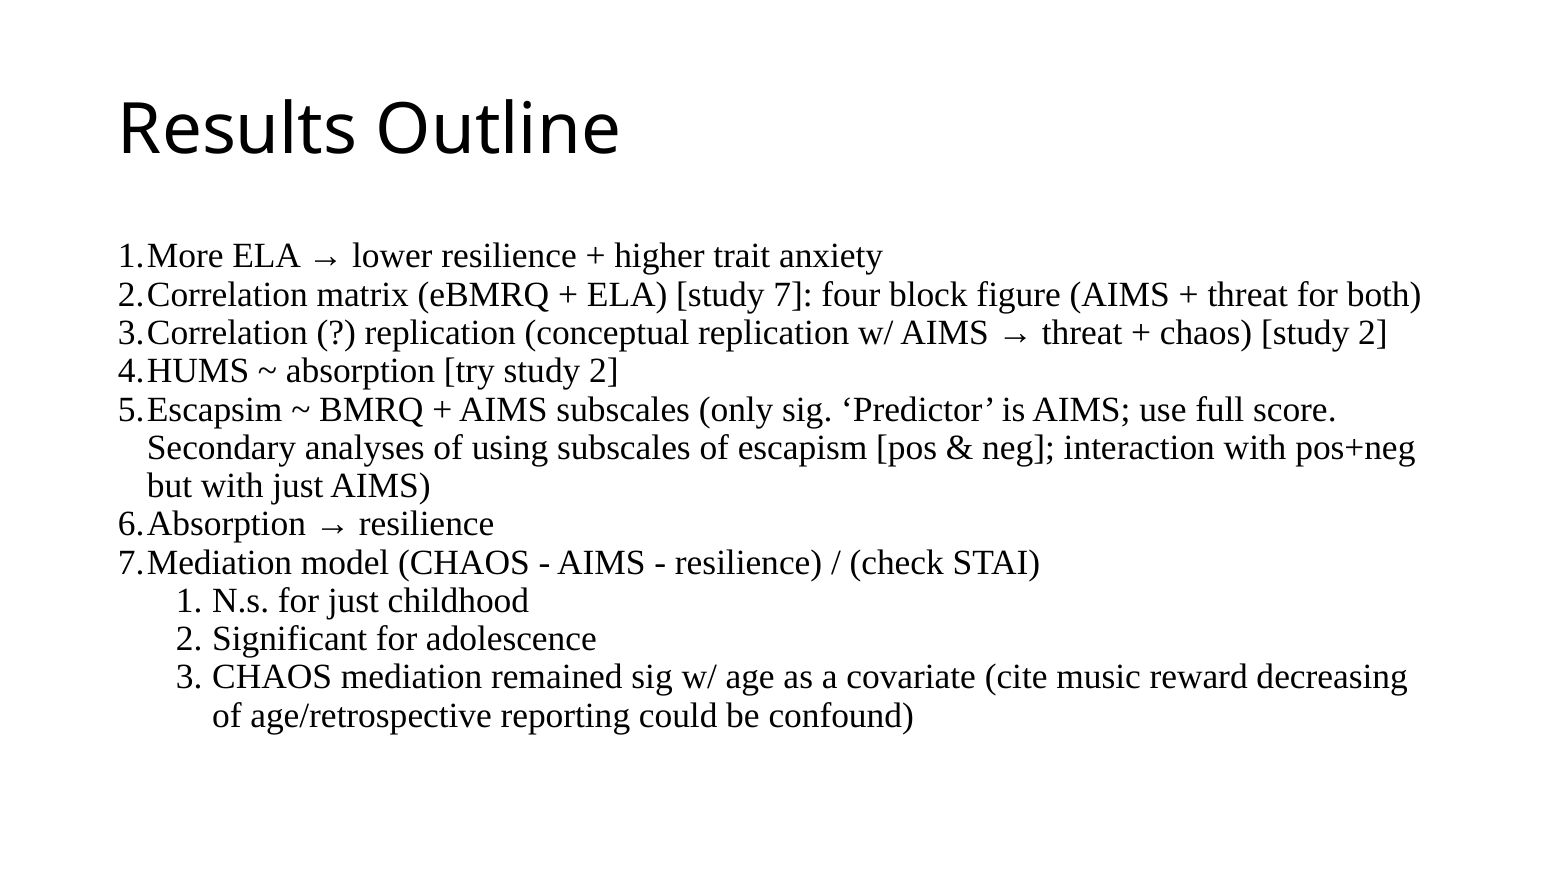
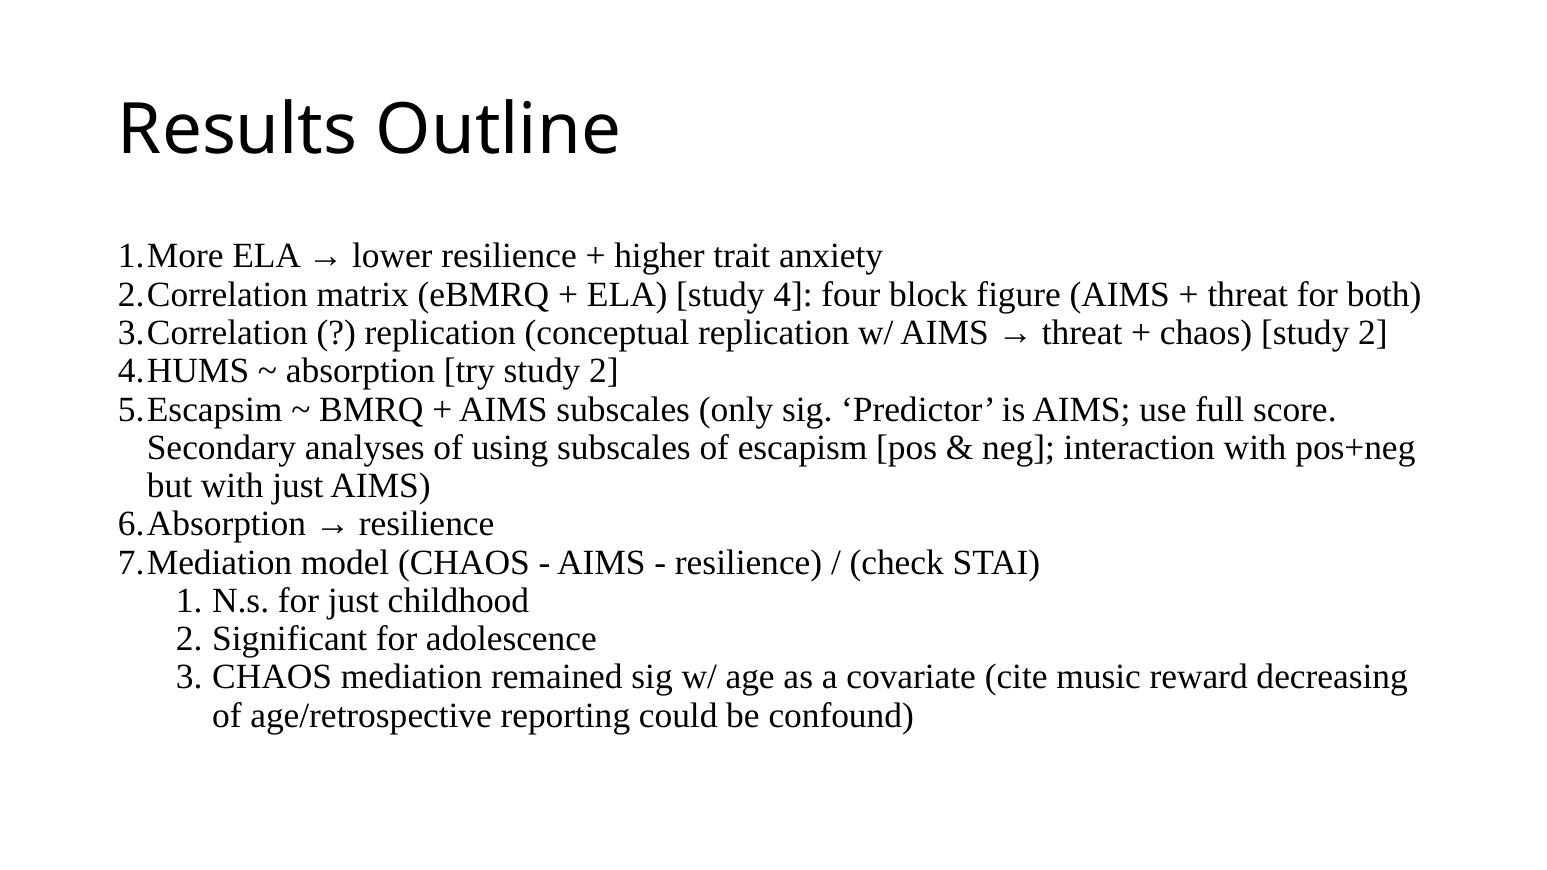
7: 7 -> 4
